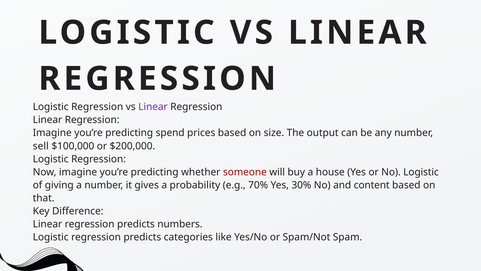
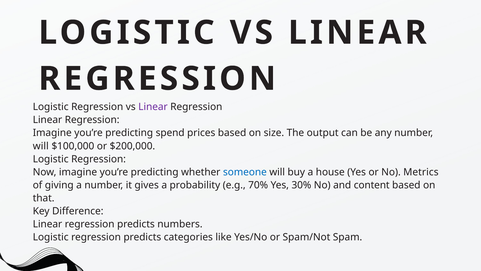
sell at (41, 146): sell -> will
someone colour: red -> blue
No Logistic: Logistic -> Metrics
